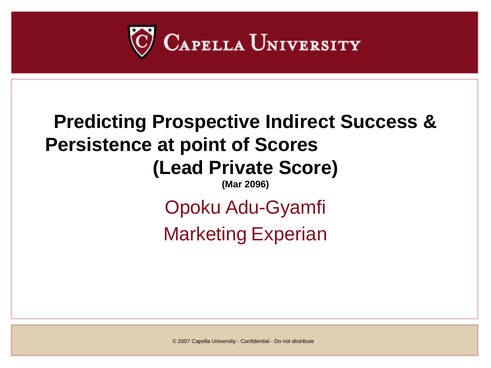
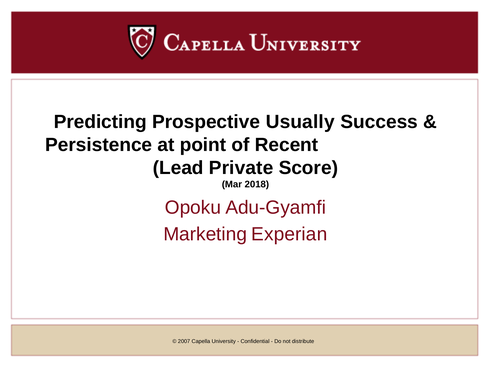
Indirect: Indirect -> Usually
Scores: Scores -> Recent
2096: 2096 -> 2018
